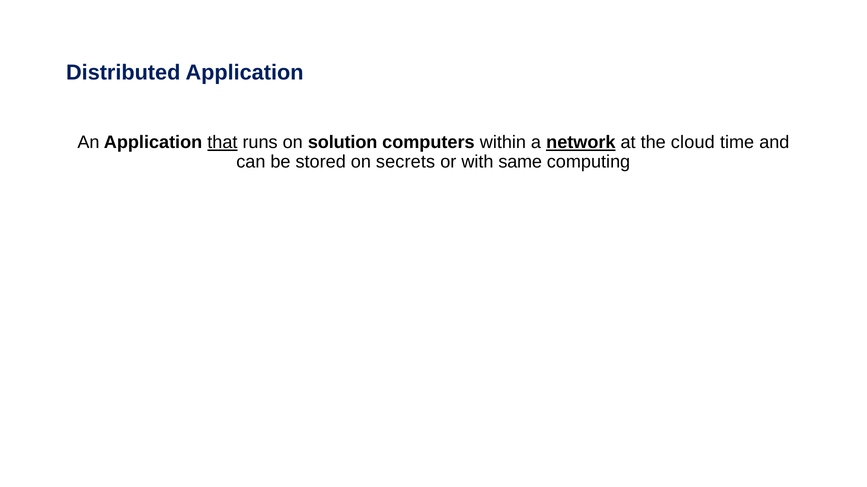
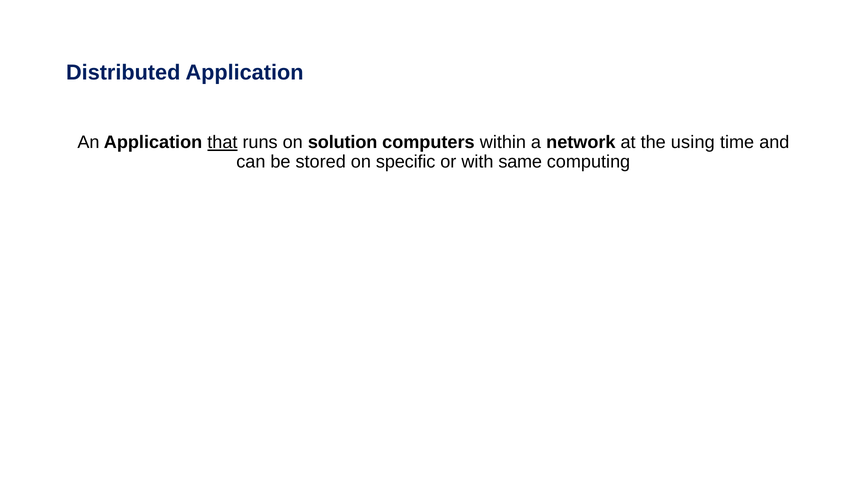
network underline: present -> none
cloud: cloud -> using
secrets: secrets -> specific
